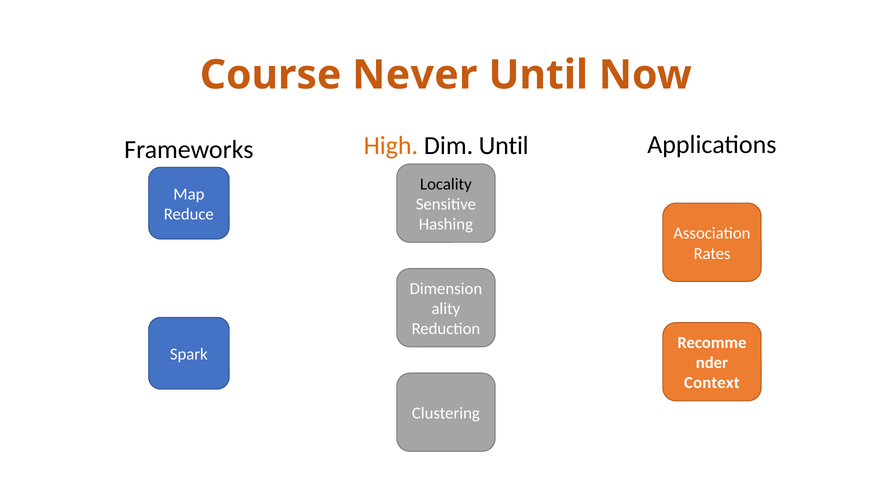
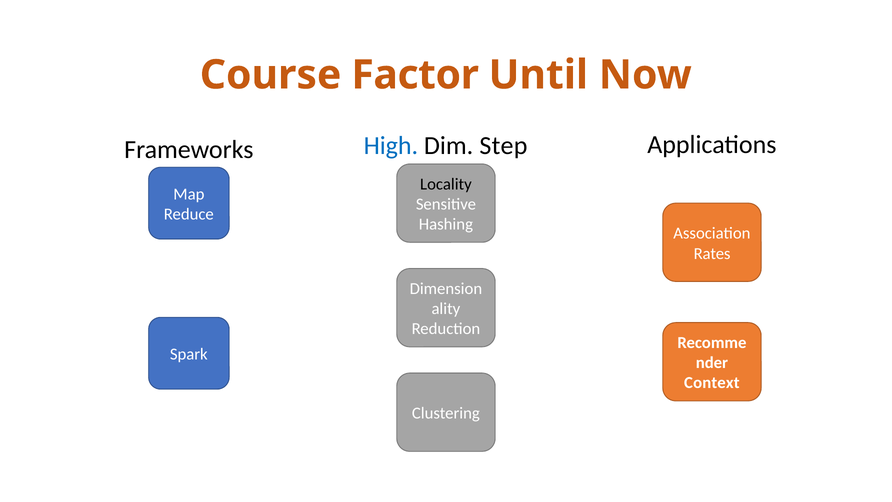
Never: Never -> Factor
High colour: orange -> blue
Dim Until: Until -> Step
